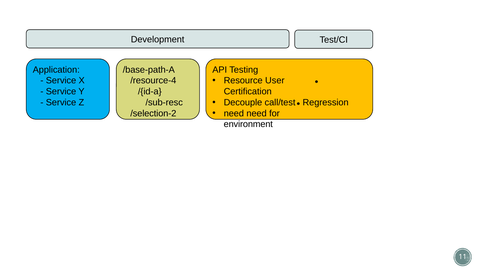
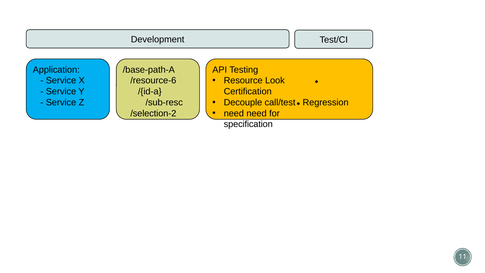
User: User -> Look
/resource-4: /resource-4 -> /resource-6
environment: environment -> specification
